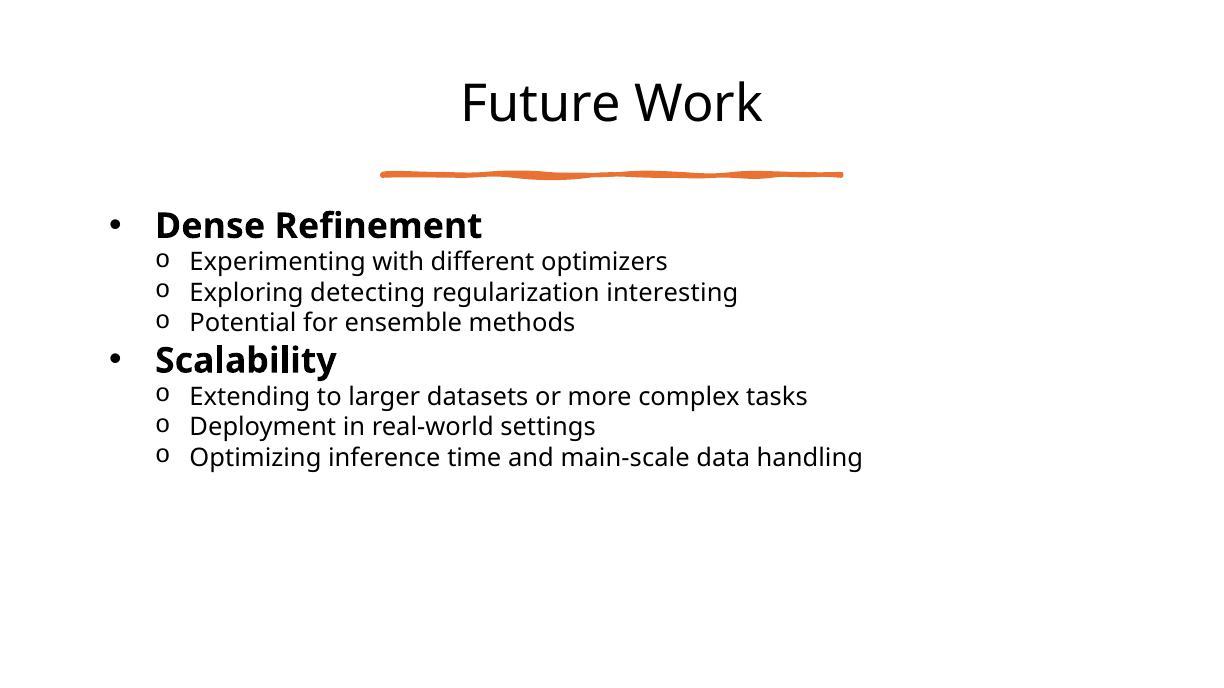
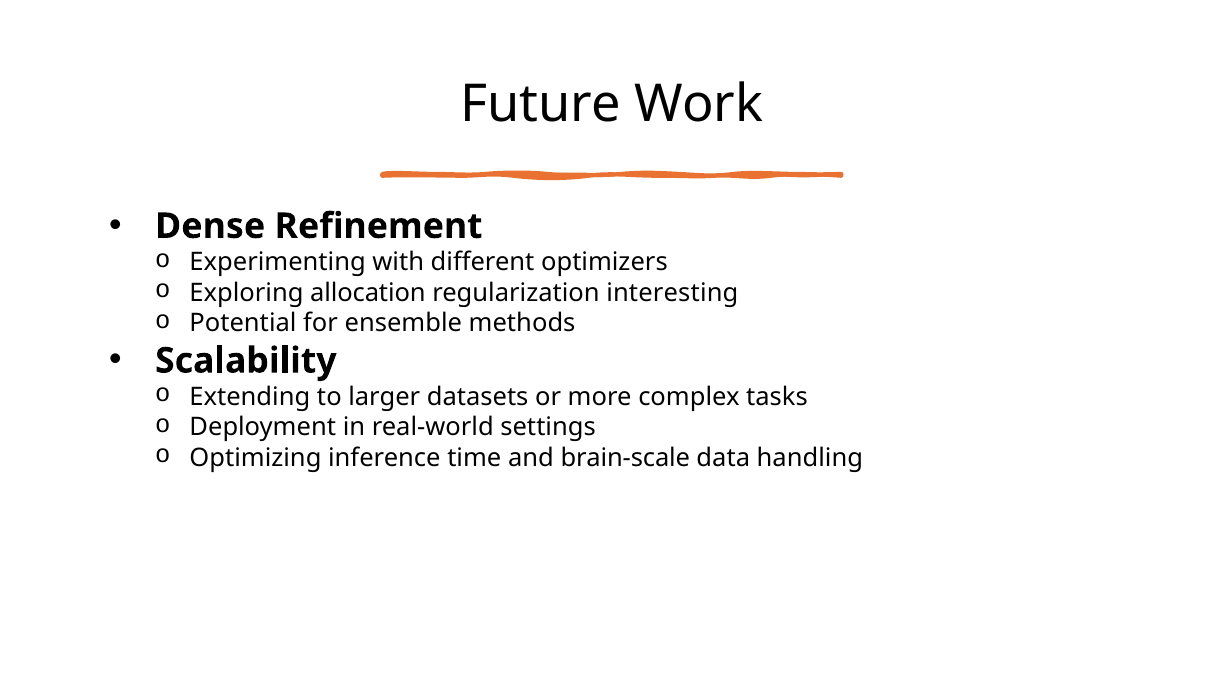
detecting: detecting -> allocation
main-scale: main-scale -> brain-scale
